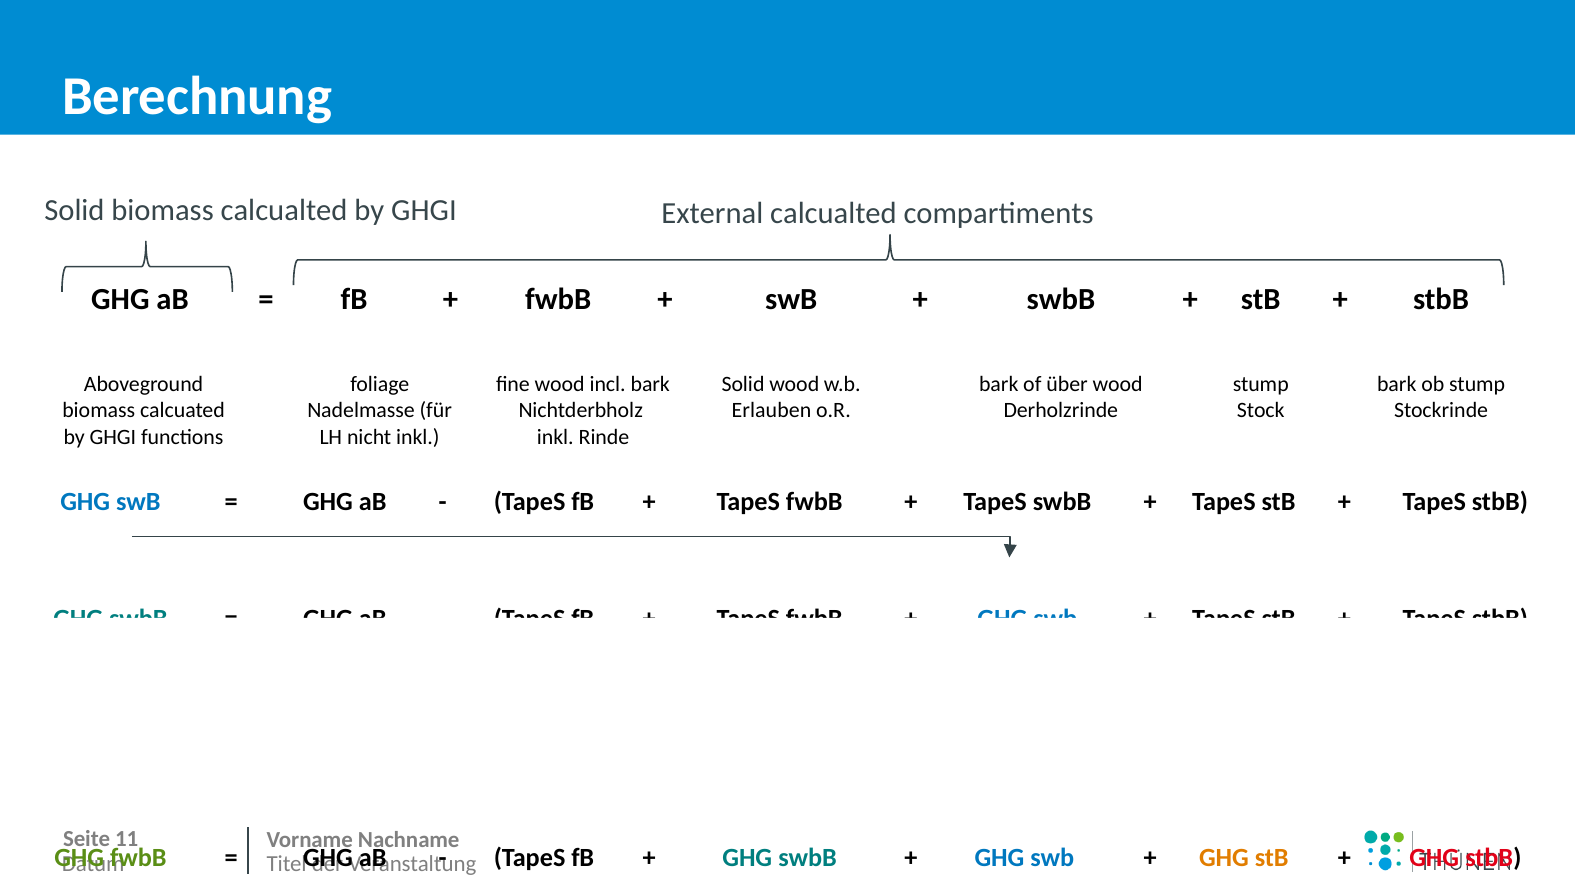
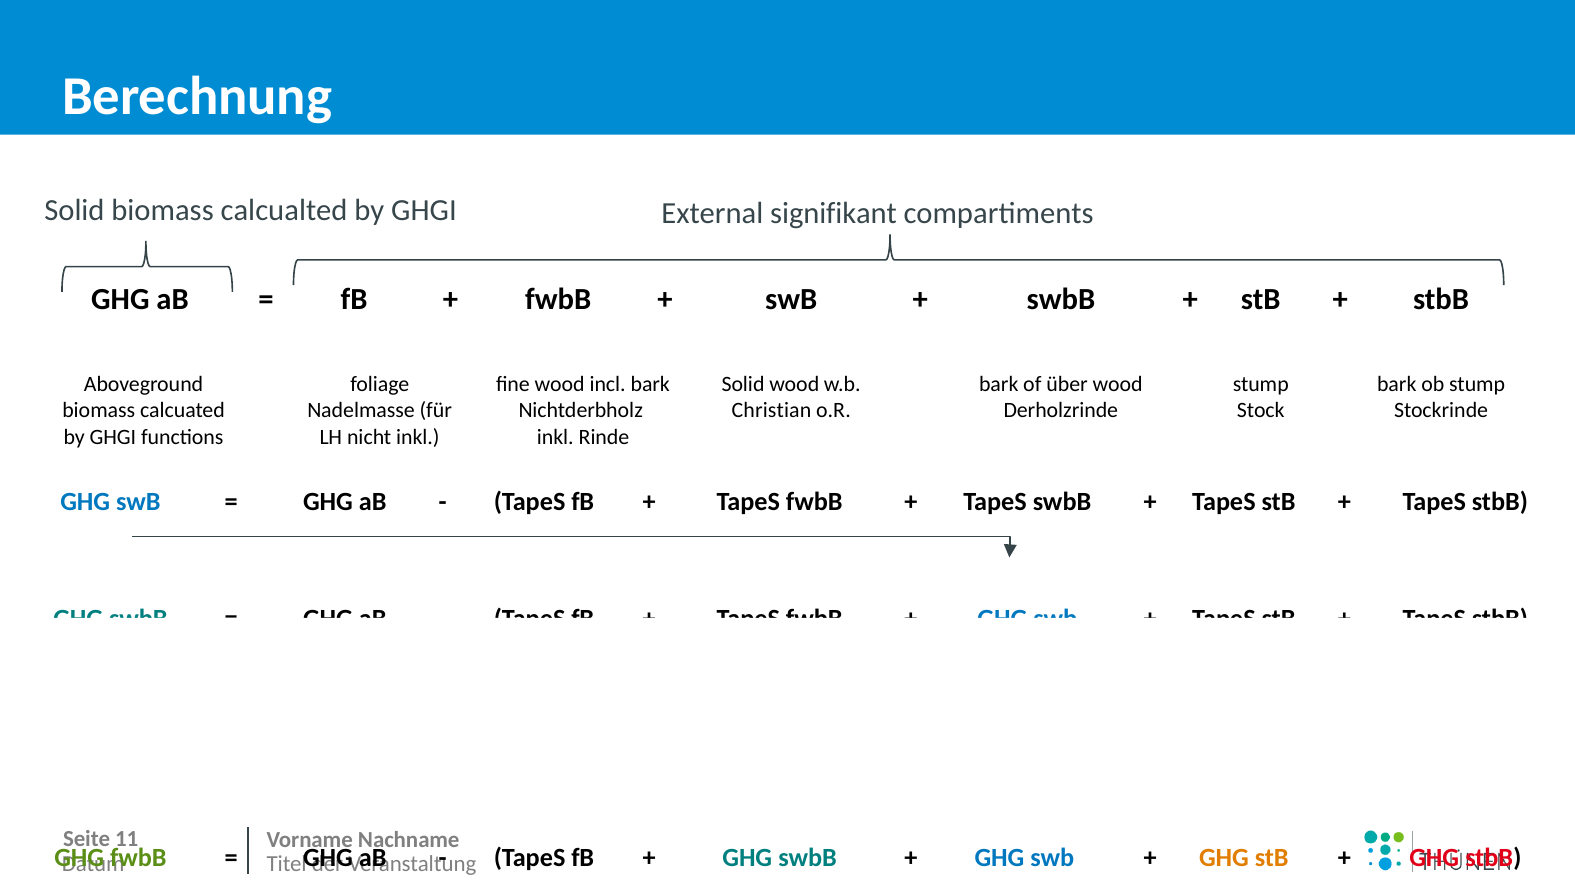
External calcualted: calcualted -> signifikant
Erlauben: Erlauben -> Christian
